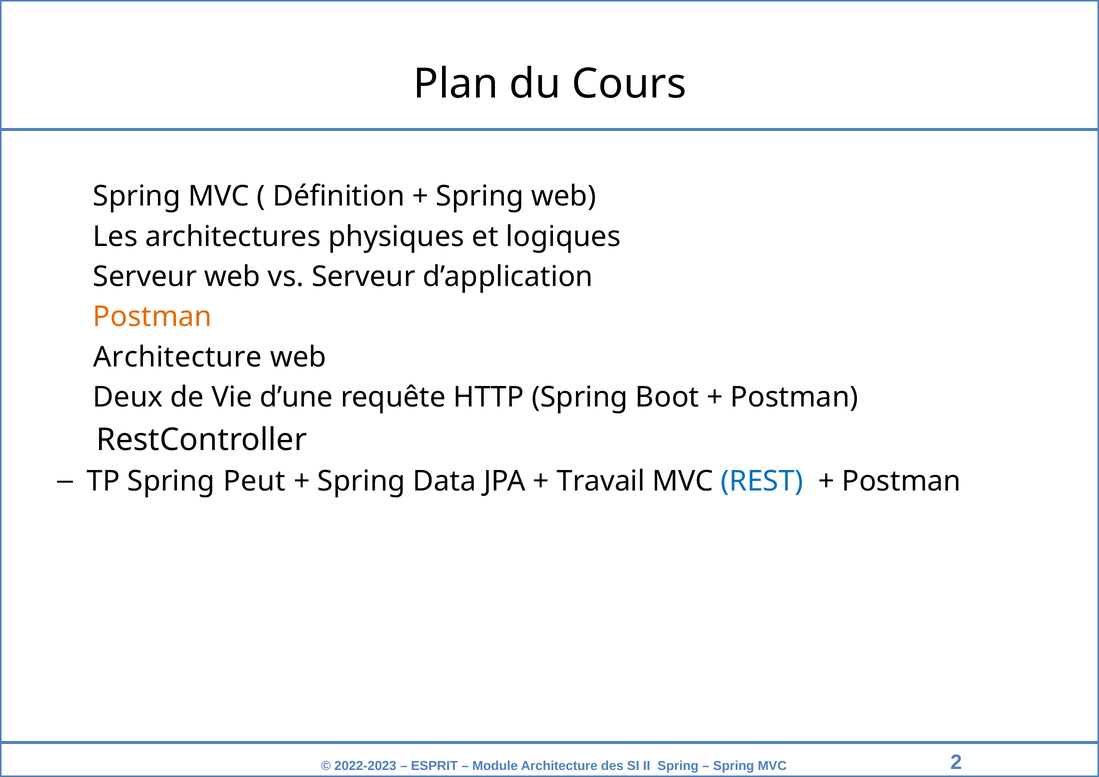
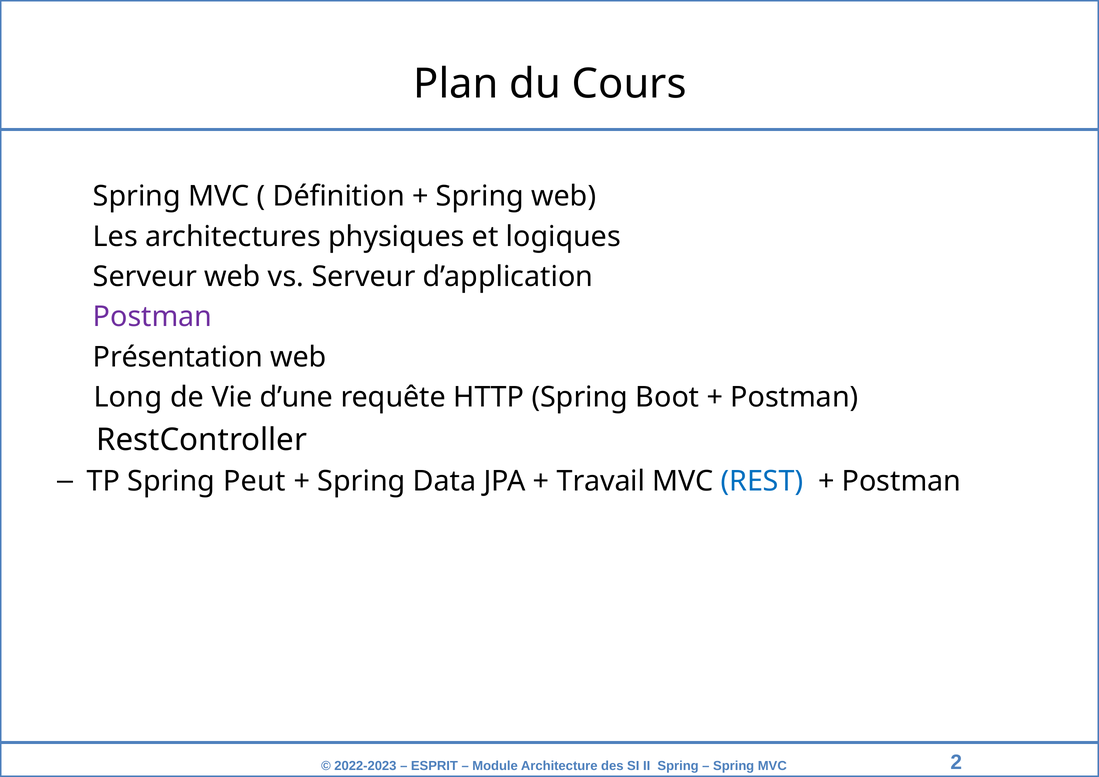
Postman at (153, 317) colour: orange -> purple
Architecture at (178, 357): Architecture -> Présentation
Deux: Deux -> Long
